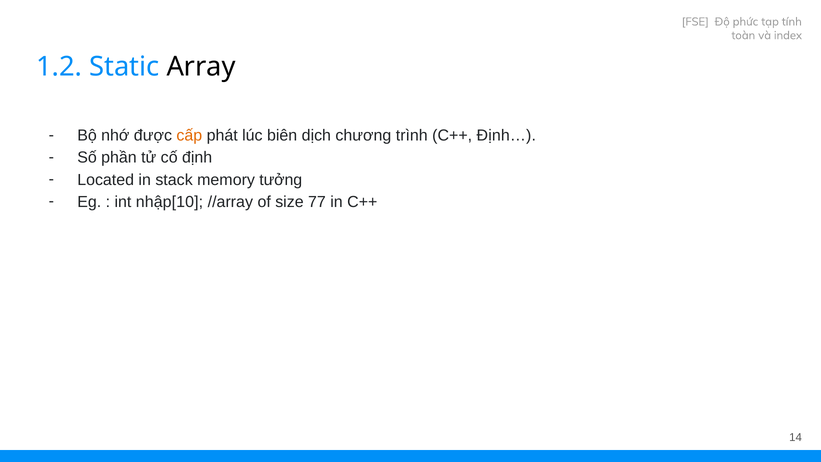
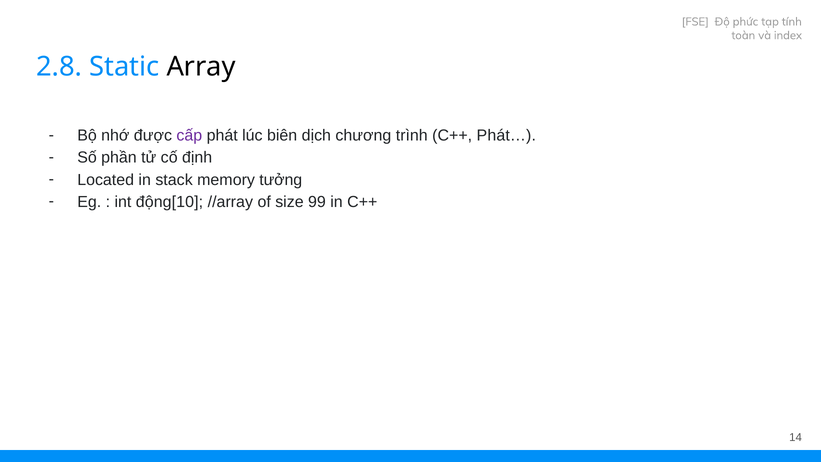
1.2: 1.2 -> 2.8
cấp colour: orange -> purple
Định…: Định… -> Phát…
nhập[10: nhập[10 -> động[10
77: 77 -> 99
